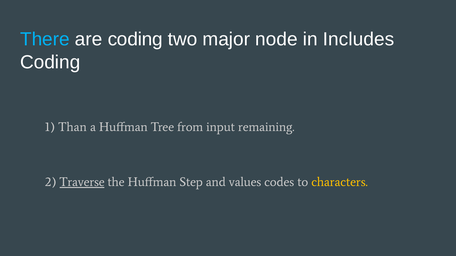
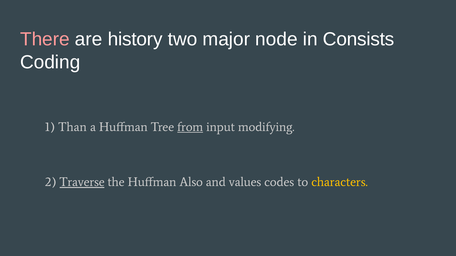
There colour: light blue -> pink
are coding: coding -> history
Includes: Includes -> Consists
from underline: none -> present
remaining: remaining -> modifying
Step: Step -> Also
